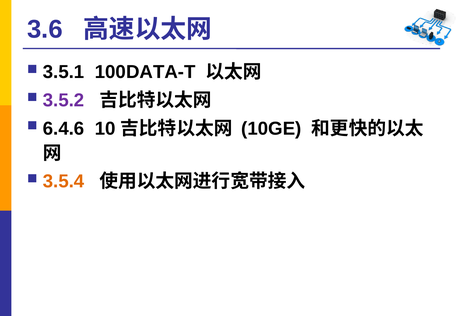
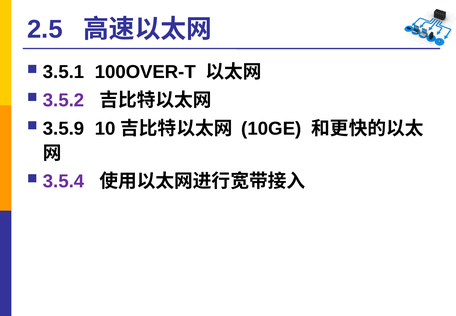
3.6: 3.6 -> 2.5
100DATA-T: 100DATA-T -> 100OVER-T
6.4.6: 6.4.6 -> 3.5.9
3.5.4 colour: orange -> purple
